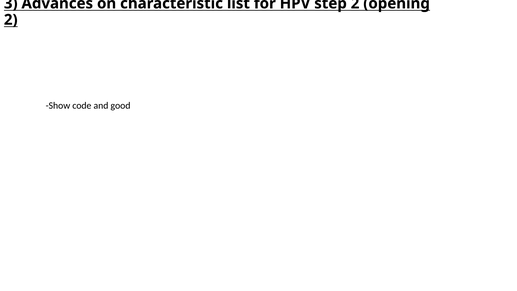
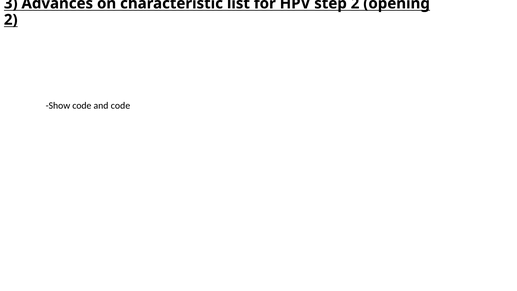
and good: good -> code
